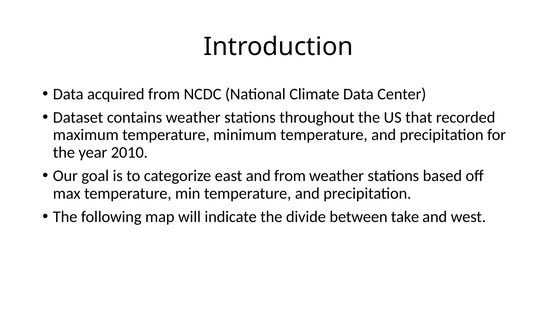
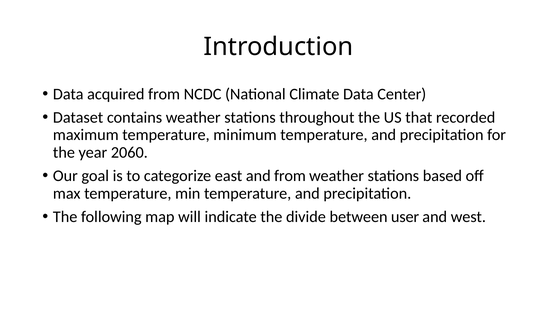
2010: 2010 -> 2060
take: take -> user
